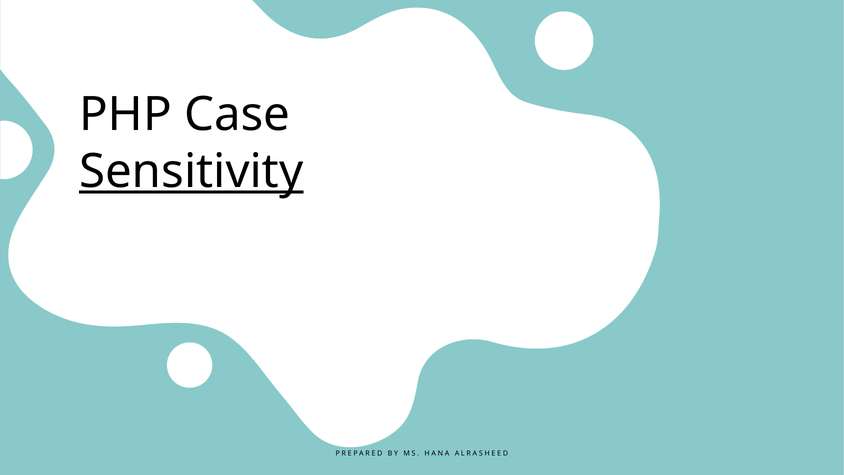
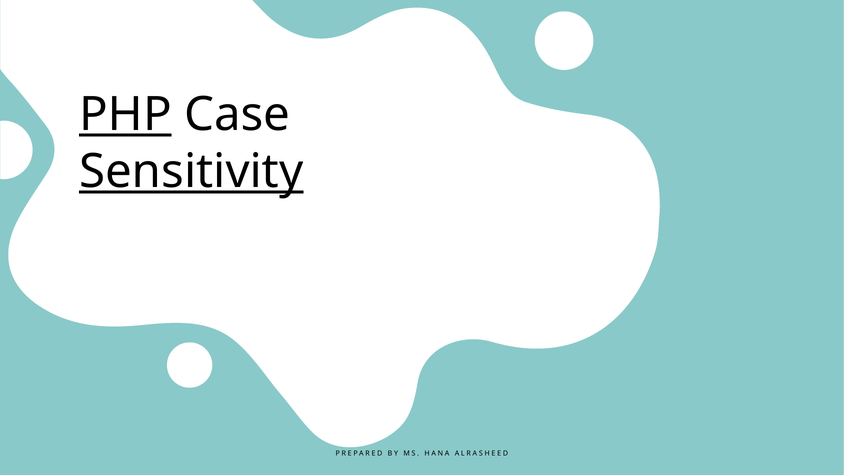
PHP underline: none -> present
